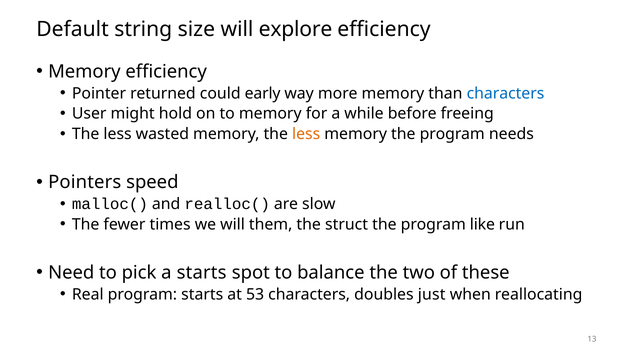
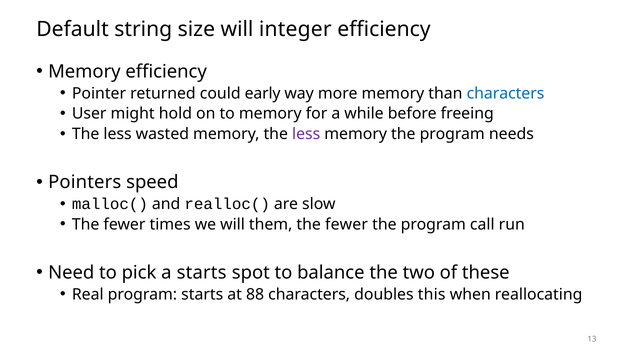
explore: explore -> integer
less at (306, 134) colour: orange -> purple
them the struct: struct -> fewer
like: like -> call
53: 53 -> 88
just: just -> this
